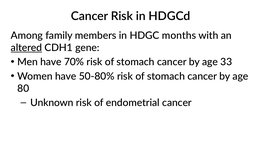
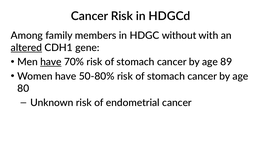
months: months -> without
have at (51, 62) underline: none -> present
33: 33 -> 89
